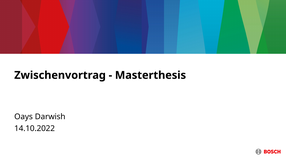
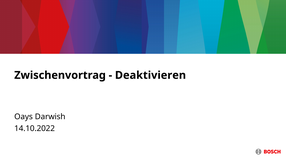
Masterthesis: Masterthesis -> Deaktivieren
